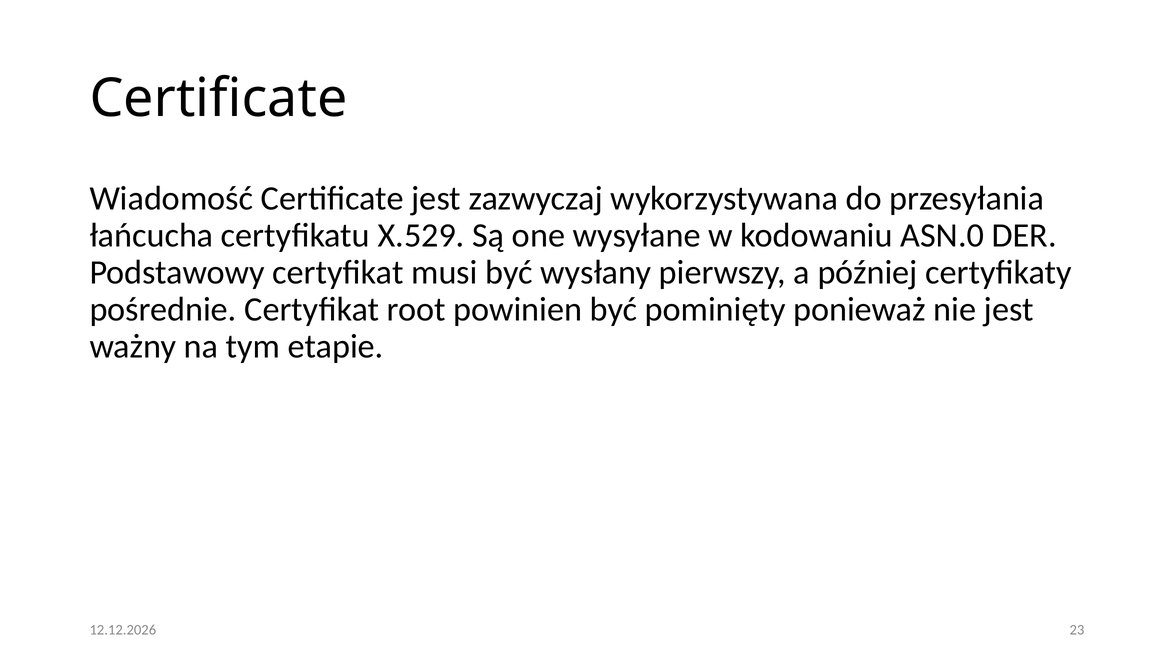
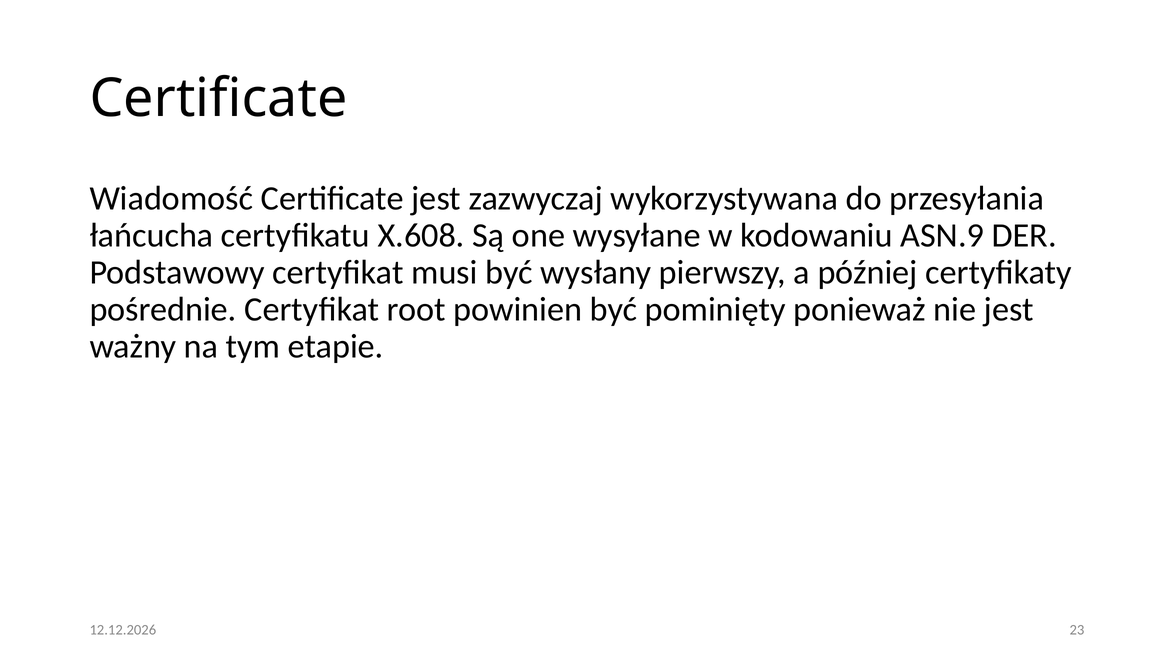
X.529: X.529 -> X.608
ASN.0: ASN.0 -> ASN.9
